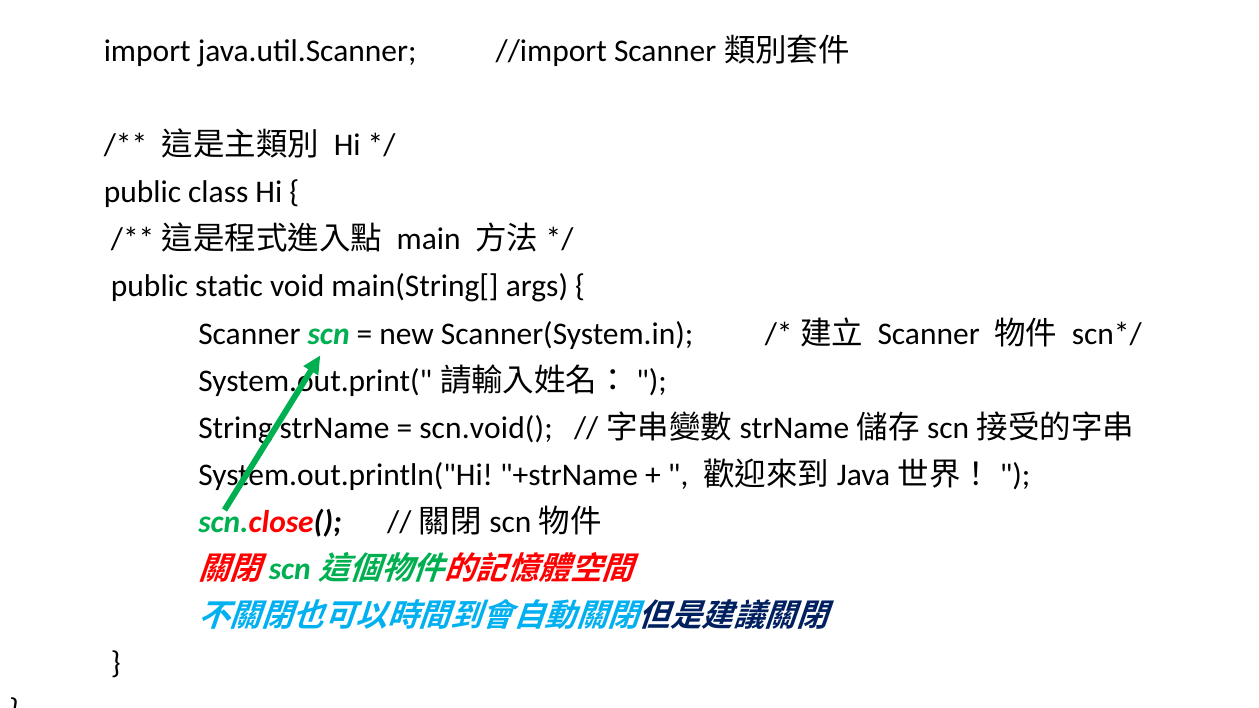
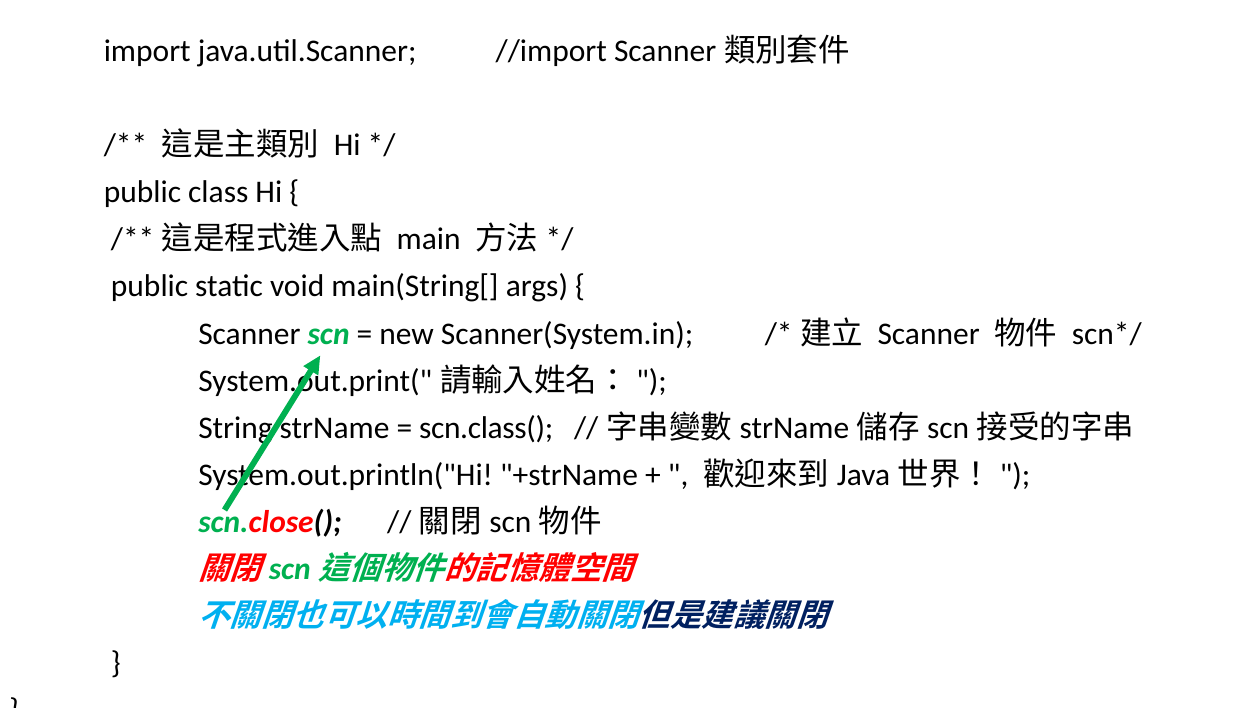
scn.void(: scn.void( -> scn.class(
